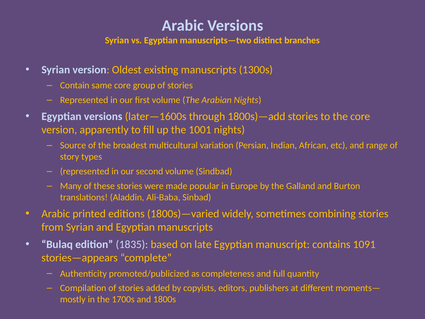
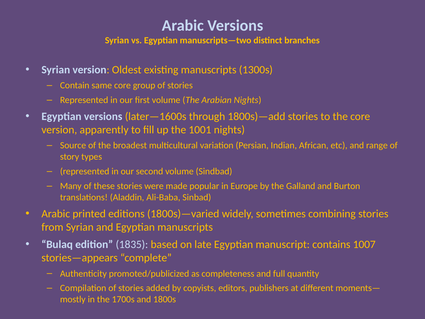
1091: 1091 -> 1007
